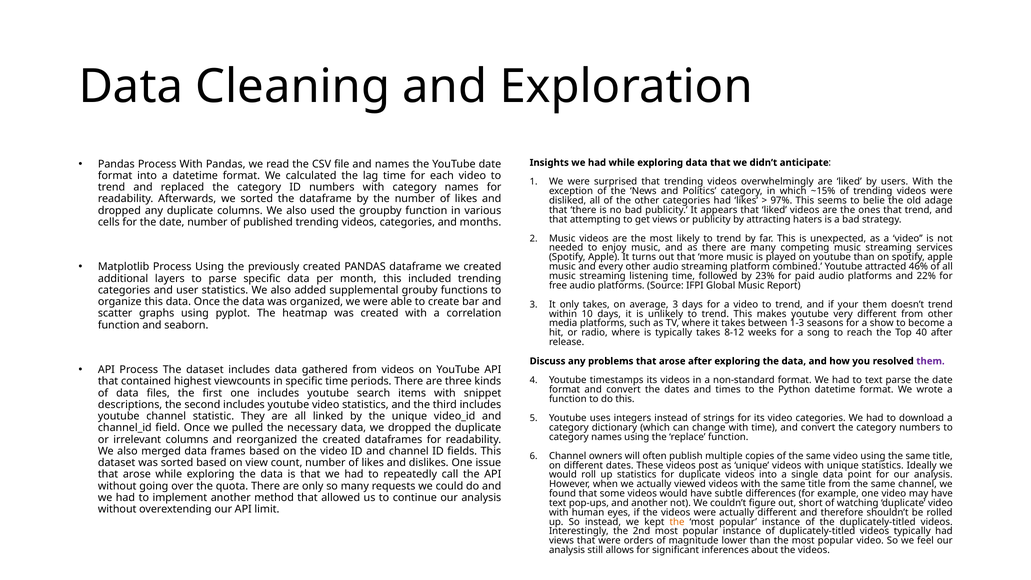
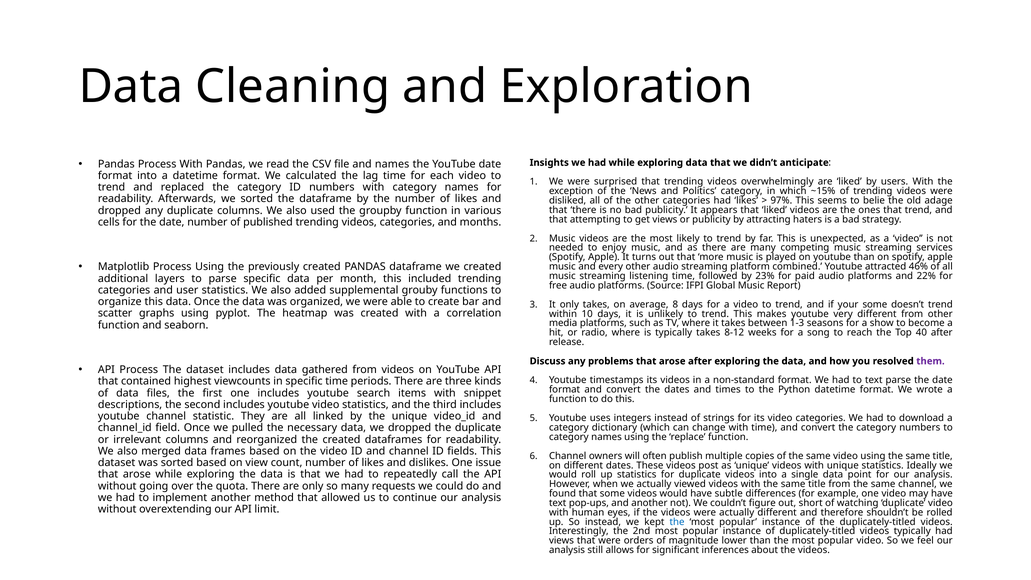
average 3: 3 -> 8
your them: them -> some
the at (677, 522) colour: orange -> blue
